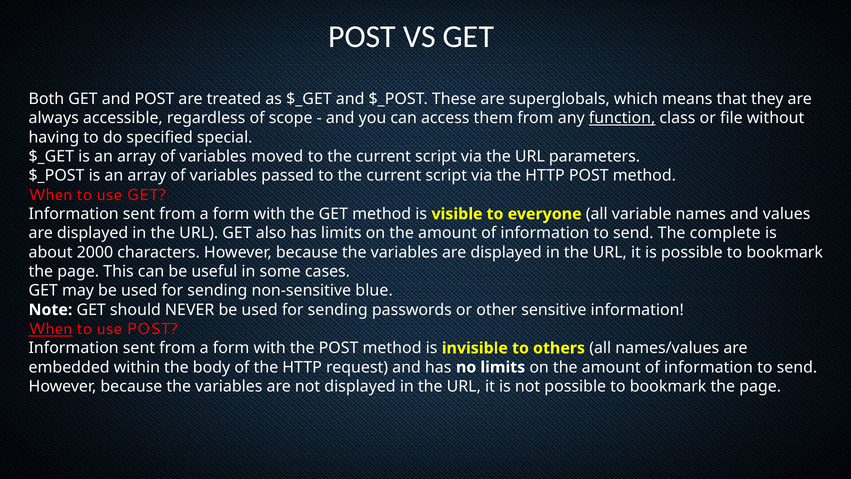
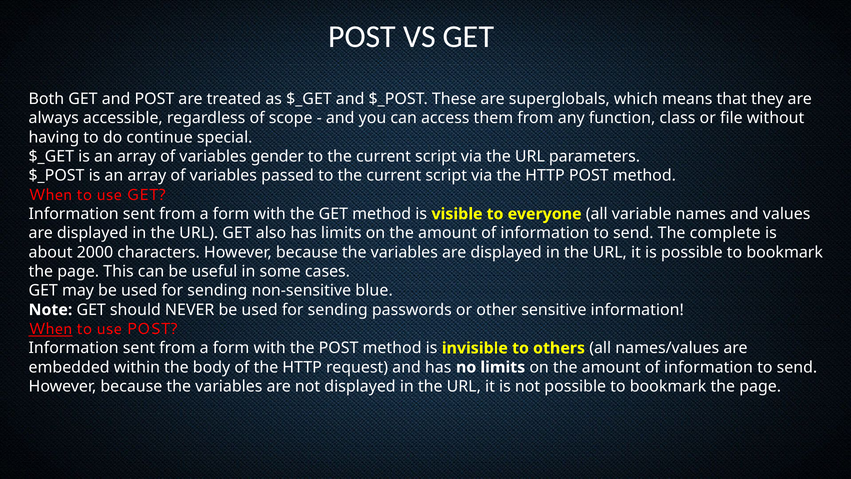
function underline: present -> none
specified: specified -> continue
moved: moved -> gender
